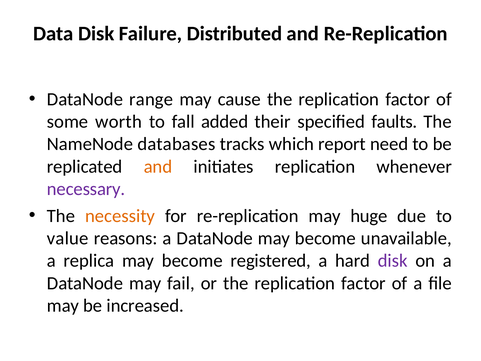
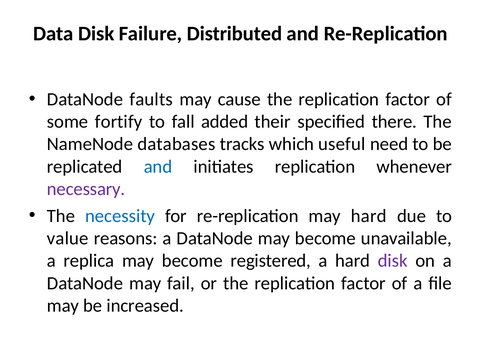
range: range -> faults
worth: worth -> fortify
faults: faults -> there
report: report -> useful
and at (158, 166) colour: orange -> blue
necessity colour: orange -> blue
may huge: huge -> hard
